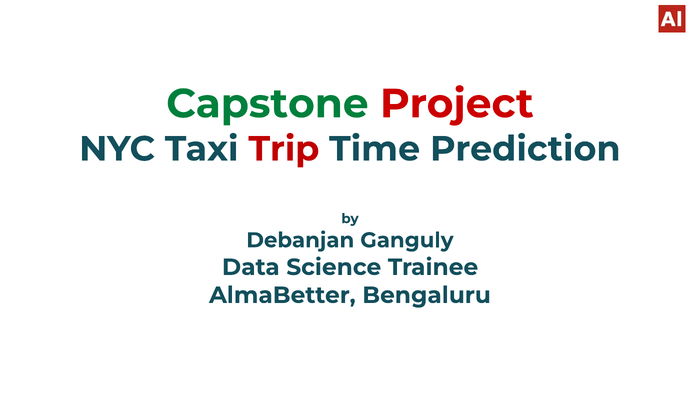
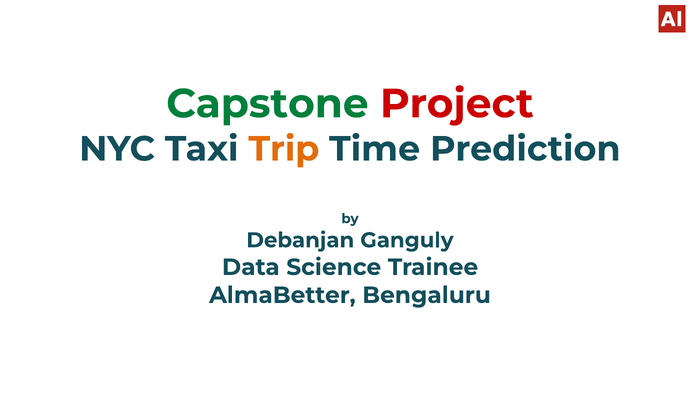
Trip colour: red -> orange
